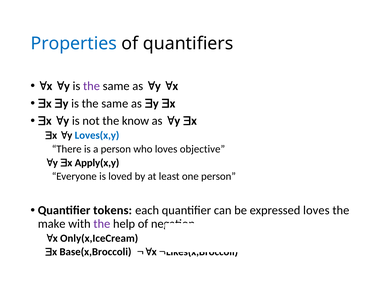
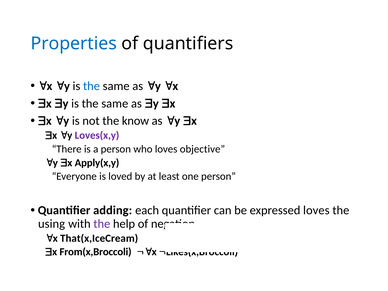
the at (91, 86) colour: purple -> blue
Loves(x,y colour: blue -> purple
tokens: tokens -> adding
make: make -> using
Only(x,IceCream: Only(x,IceCream -> That(x,IceCream
Base(x,Broccoli: Base(x,Broccoli -> From(x,Broccoli
